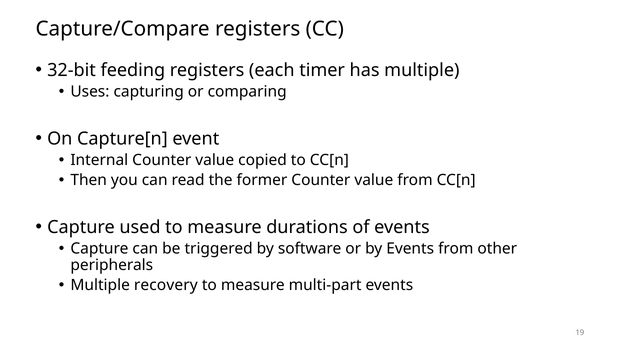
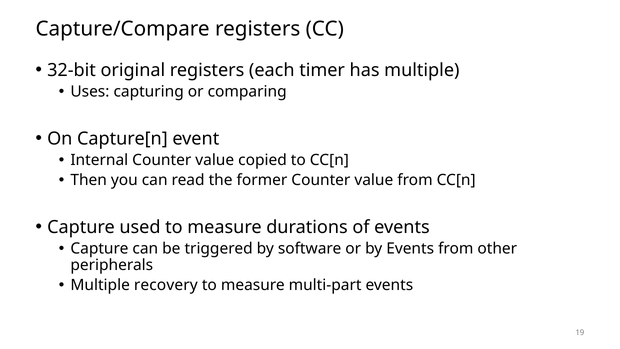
feeding: feeding -> original
